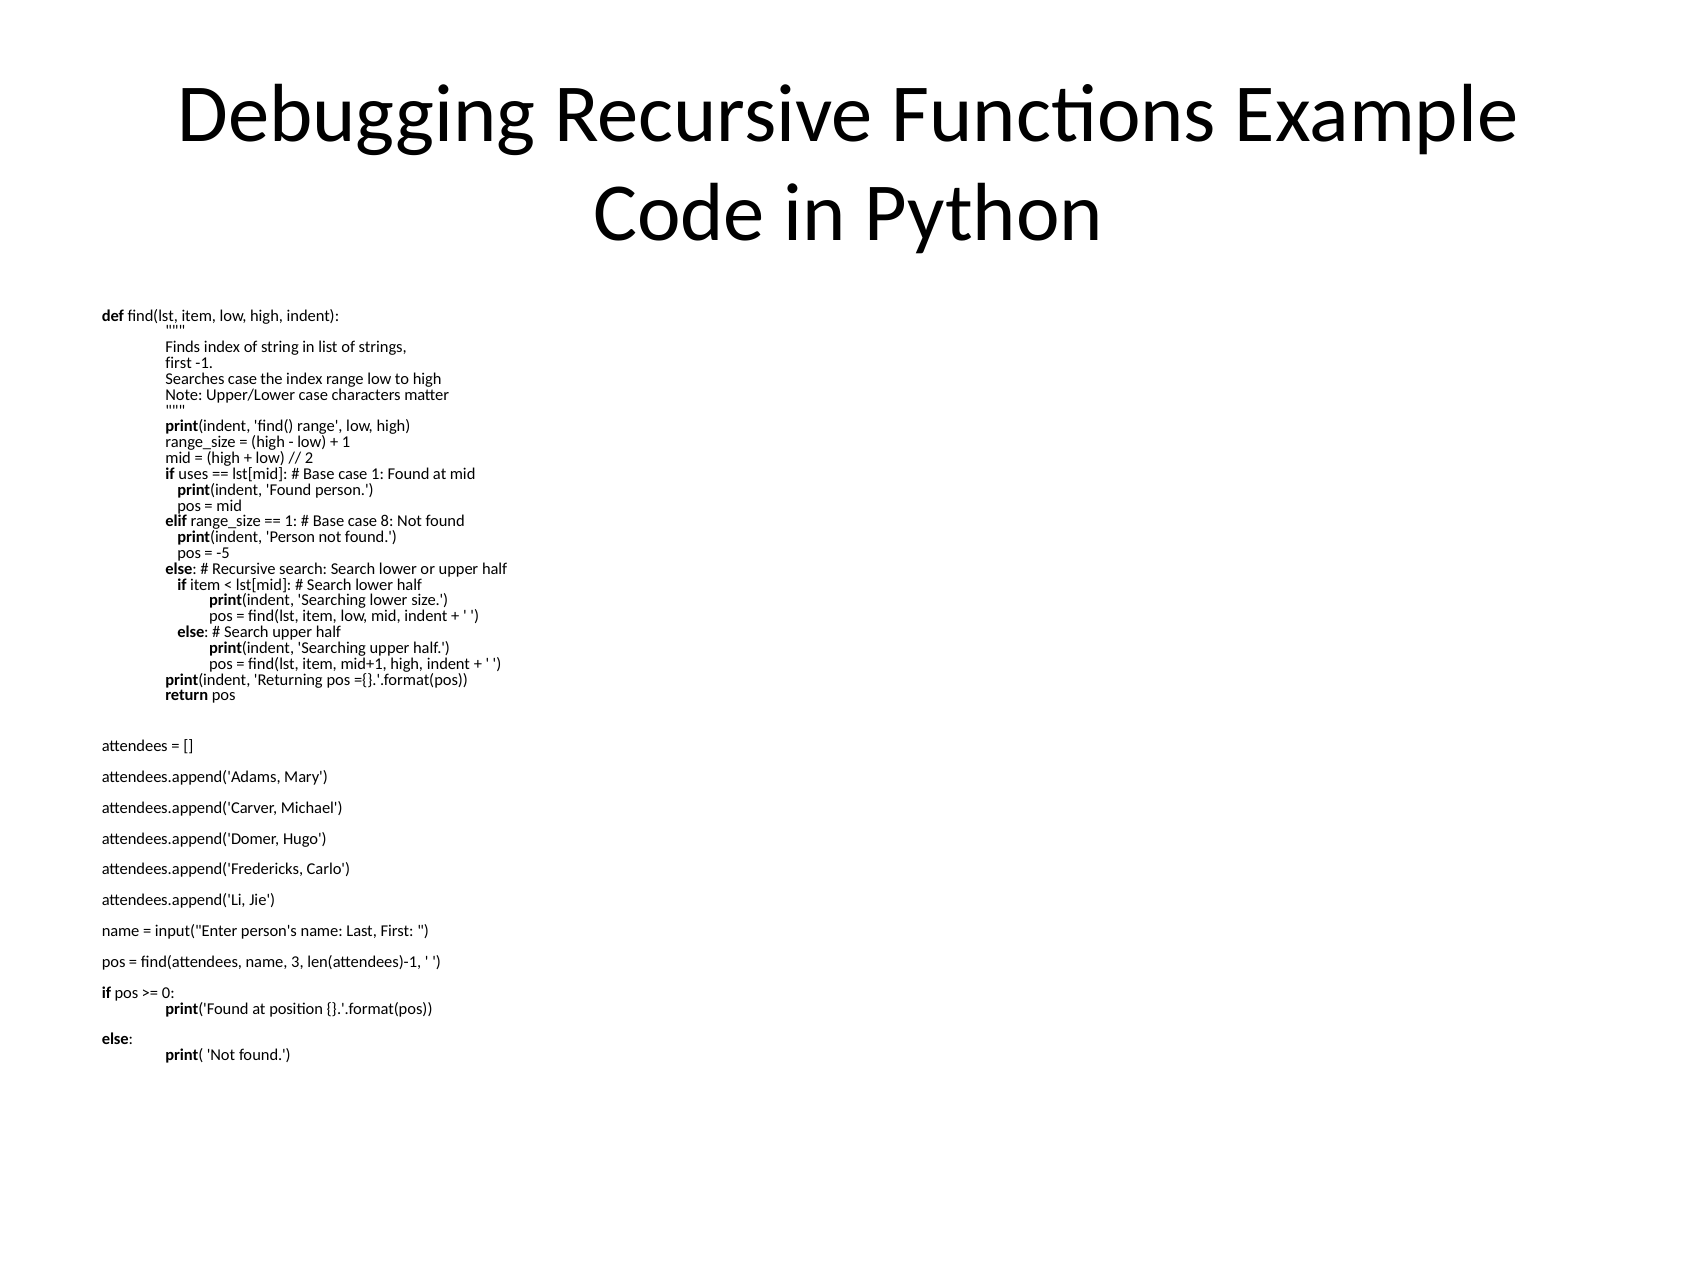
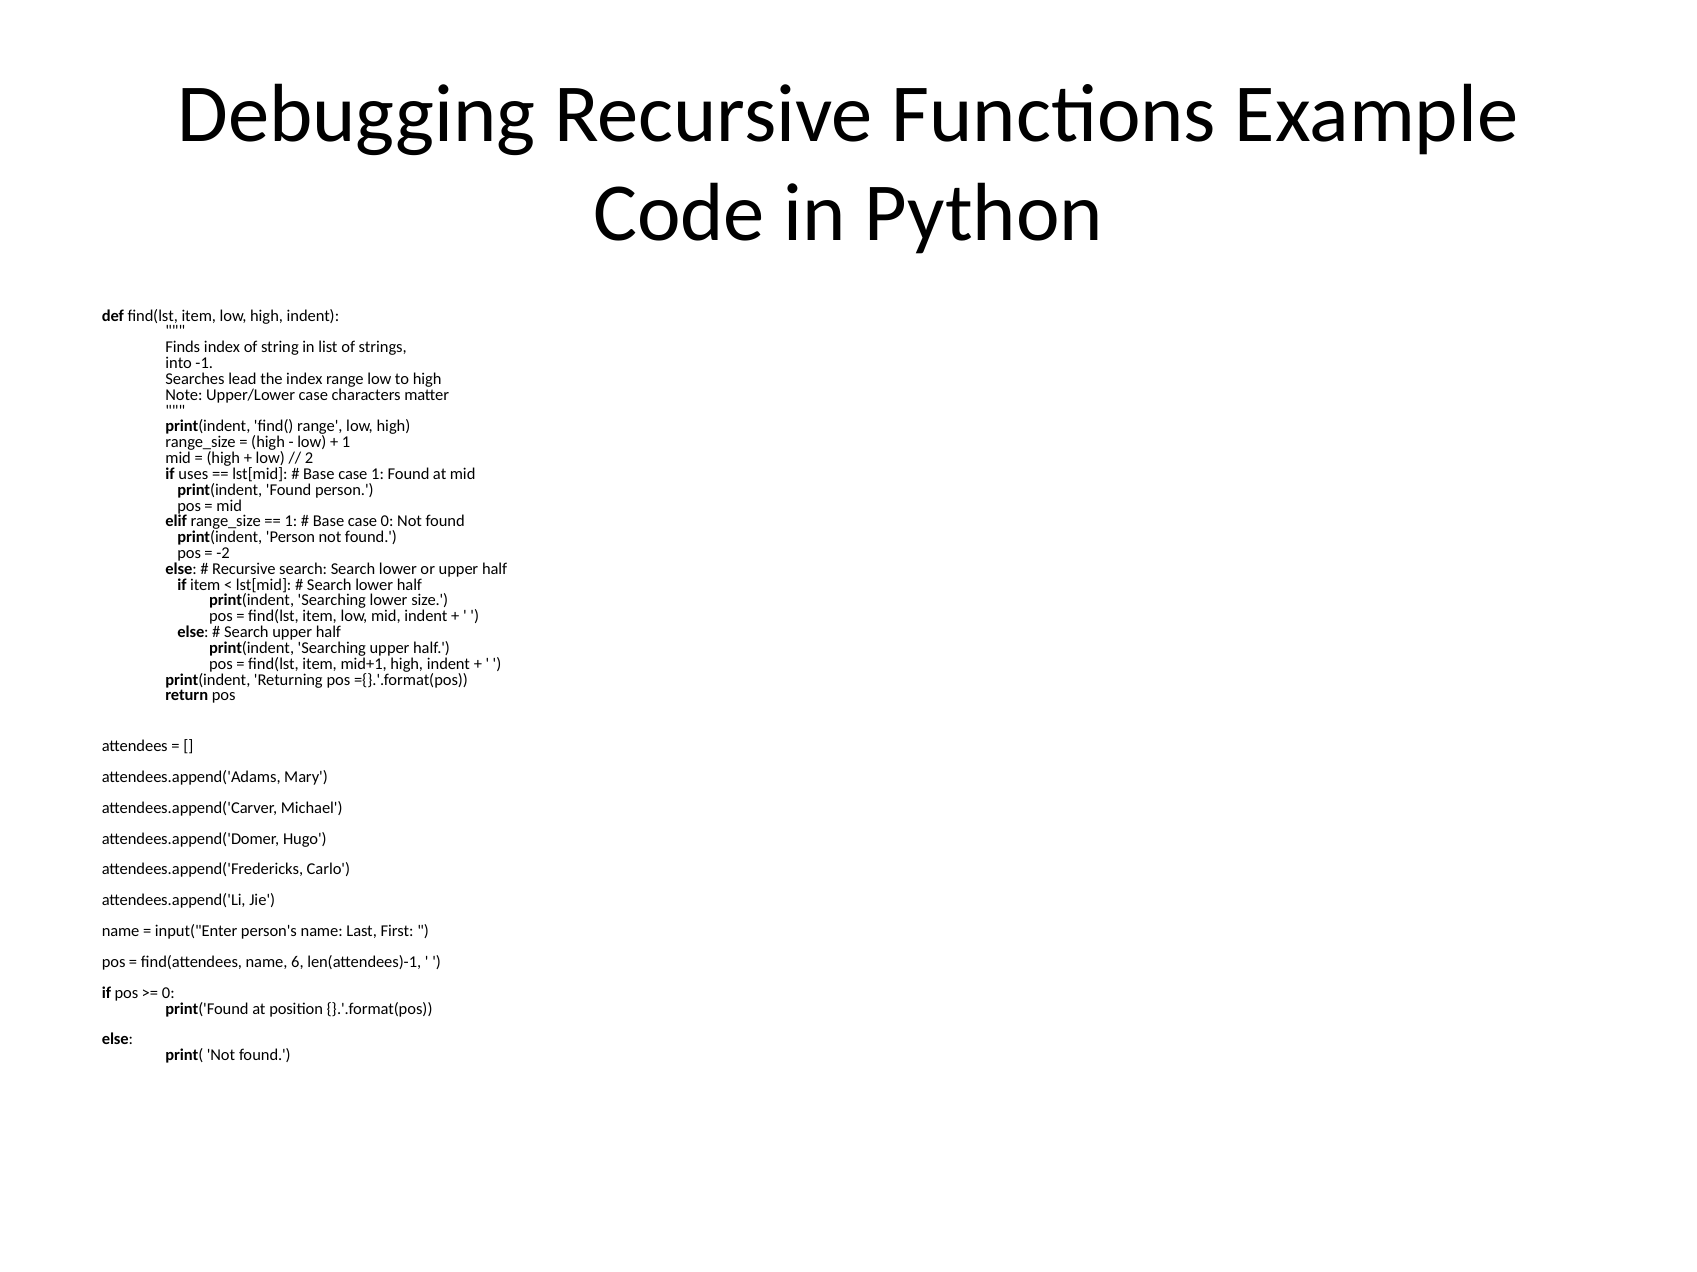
first at (179, 363): first -> into
Searches case: case -> lead
case 8: 8 -> 0
-5: -5 -> -2
3: 3 -> 6
